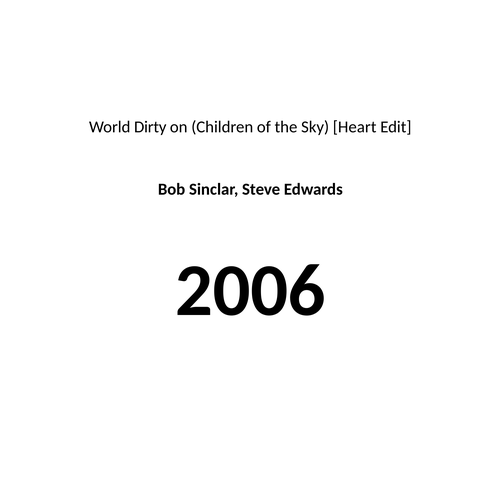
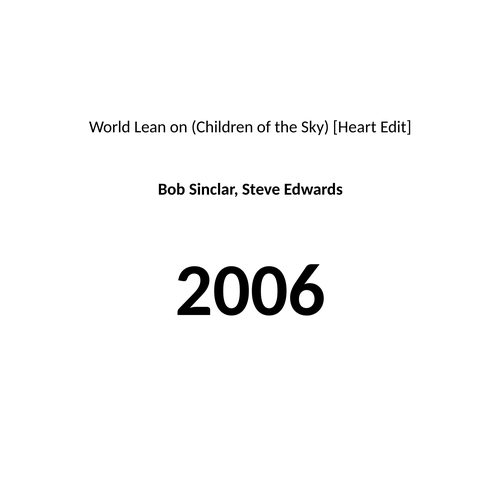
Dirty: Dirty -> Lean
